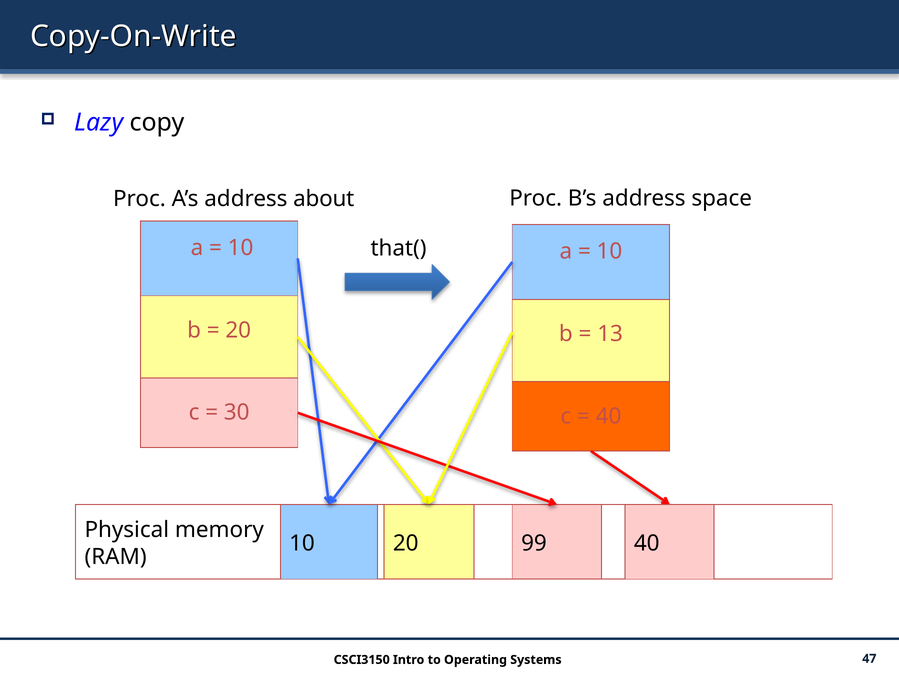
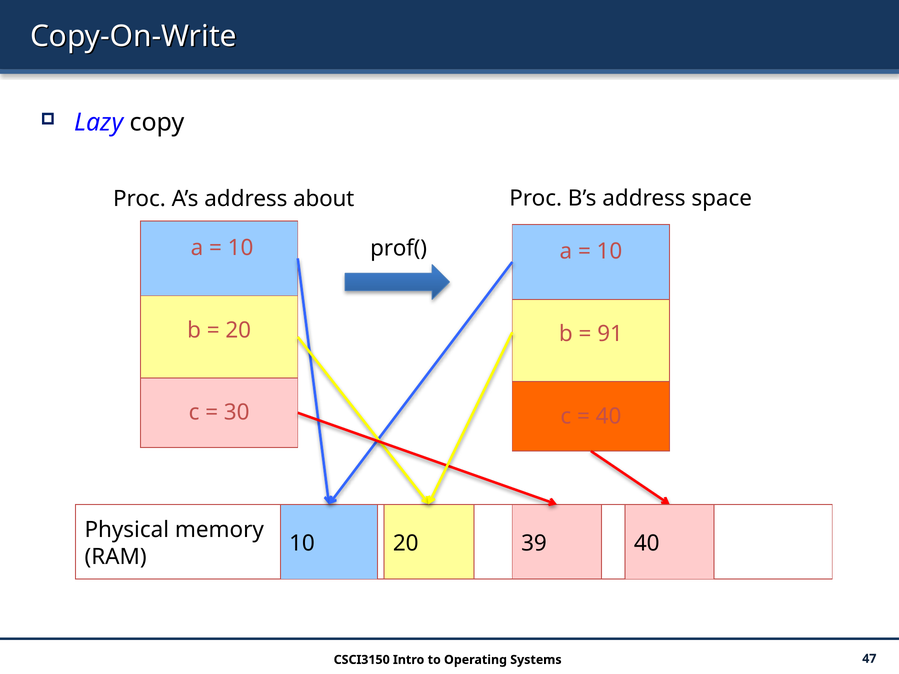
that(: that( -> prof(
13: 13 -> 91
99: 99 -> 39
